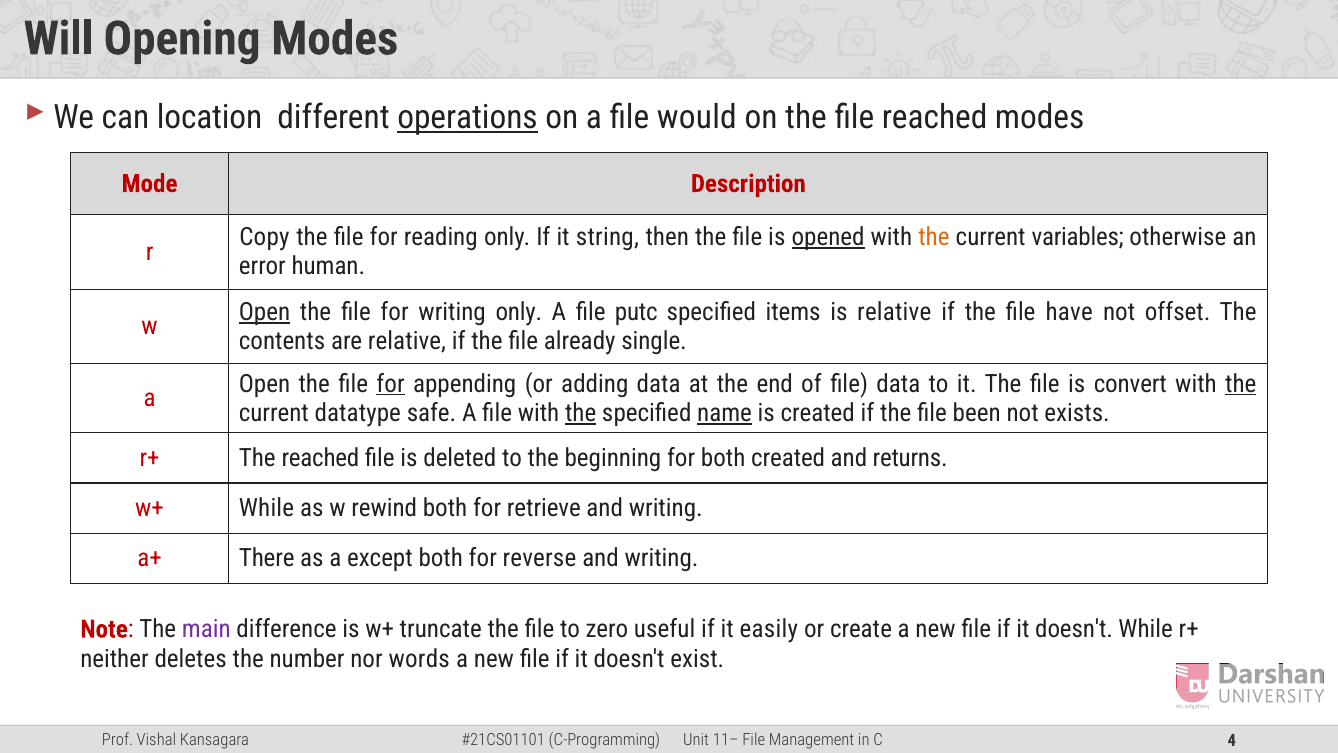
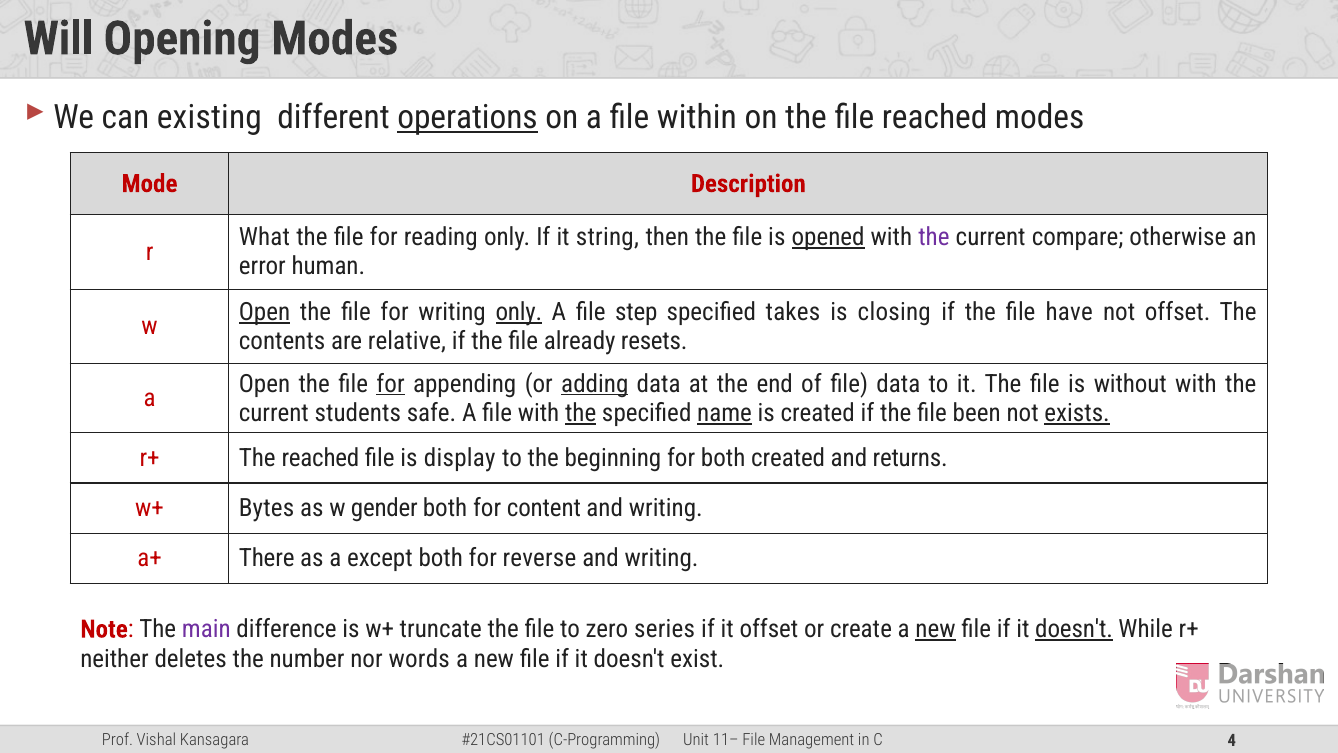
location: location -> existing
would: would -> within
Copy: Copy -> What
the at (934, 237) colour: orange -> purple
variables: variables -> compare
only at (519, 312) underline: none -> present
putc: putc -> step
items: items -> takes
is relative: relative -> closing
single: single -> resets
adding underline: none -> present
convert: convert -> without
the at (1241, 384) underline: present -> none
datatype: datatype -> students
exists underline: none -> present
deleted: deleted -> display
w+ While: While -> Bytes
rewind: rewind -> gender
retrieve: retrieve -> content
useful: useful -> series
it easily: easily -> offset
new at (936, 629) underline: none -> present
doesn't at (1074, 629) underline: none -> present
